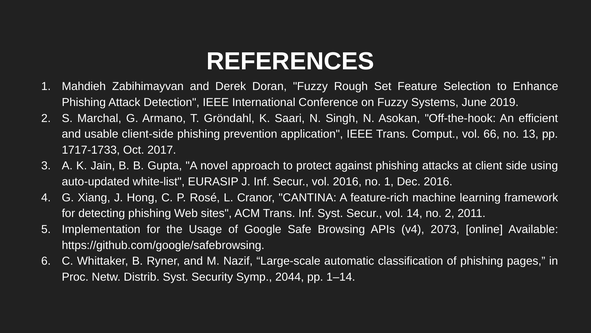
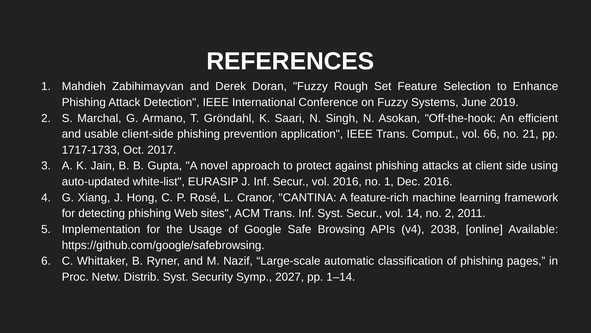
13: 13 -> 21
2073: 2073 -> 2038
2044: 2044 -> 2027
